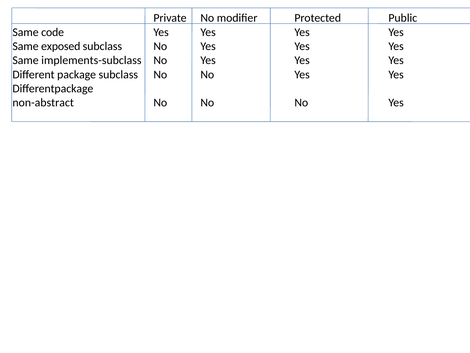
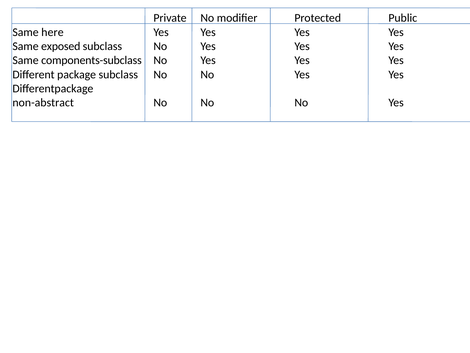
code: code -> here
implements-subclass: implements-subclass -> components-subclass
